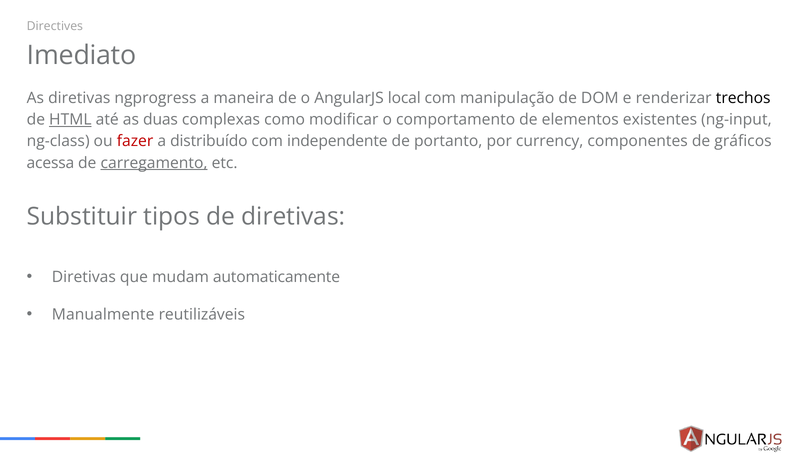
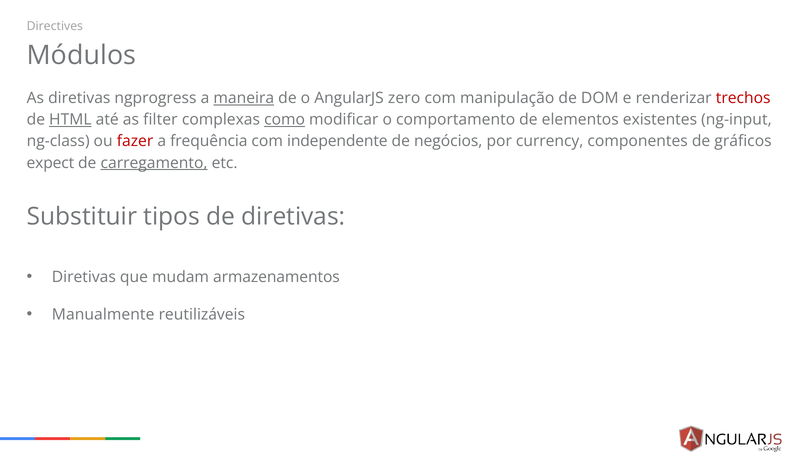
Imediato: Imediato -> Módulos
maneira underline: none -> present
local: local -> zero
trechos colour: black -> red
duas: duas -> filter
como underline: none -> present
distribuído: distribuído -> frequência
portanto: portanto -> negócios
acessa: acessa -> expect
automaticamente: automaticamente -> armazenamentos
